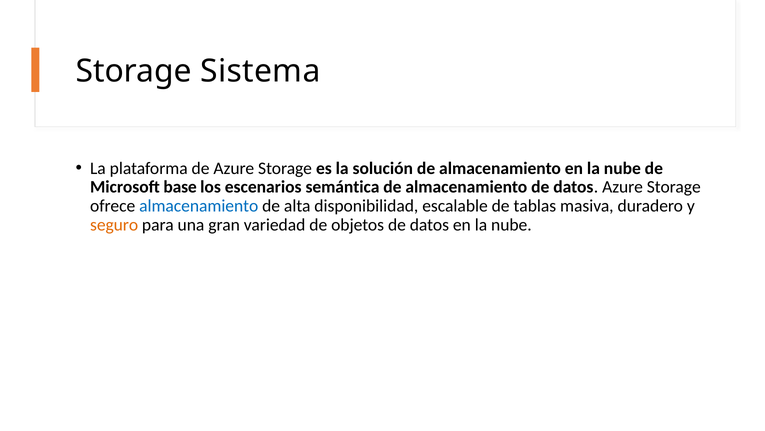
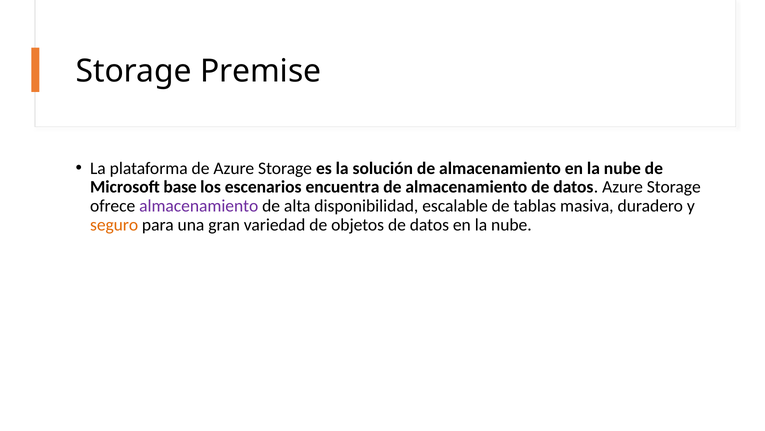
Sistema: Sistema -> Premise
semántica: semántica -> encuentra
almacenamiento at (199, 206) colour: blue -> purple
